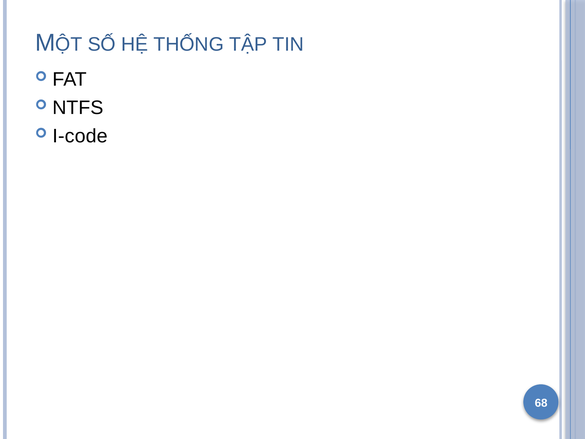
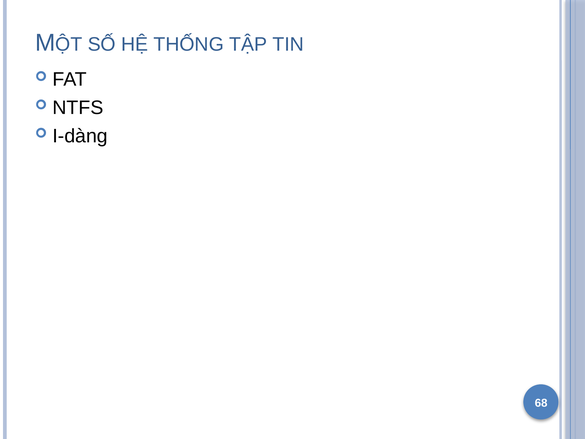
I-code: I-code -> I-dàng
